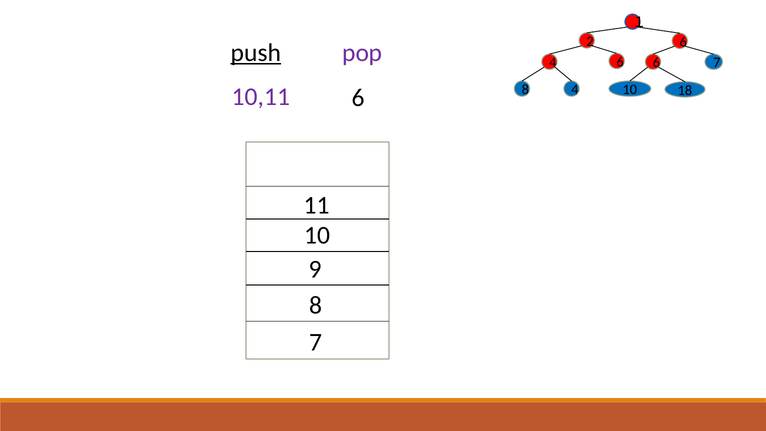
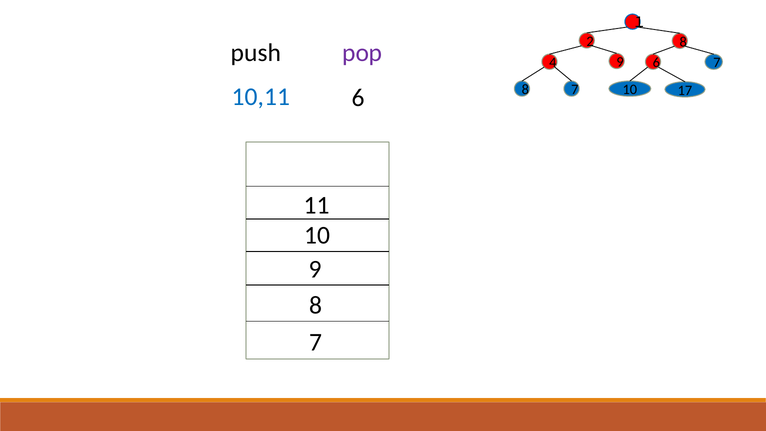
2 6: 6 -> 8
push underline: present -> none
6 at (620, 62): 6 -> 9
8 4: 4 -> 7
18: 18 -> 17
10,11 colour: purple -> blue
